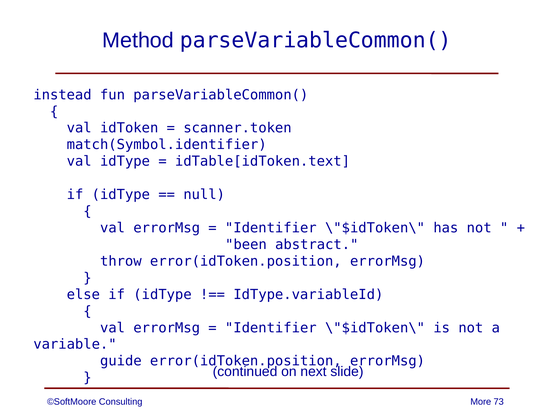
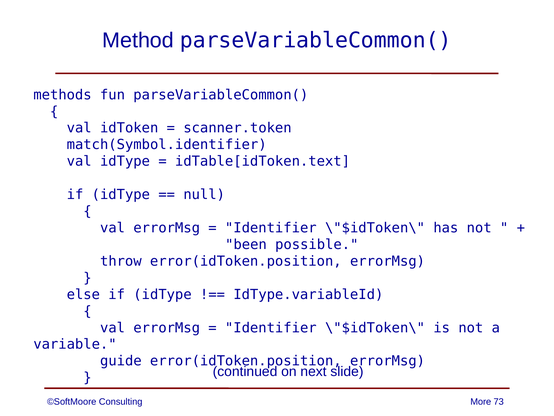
instead: instead -> methods
abstract: abstract -> possible
